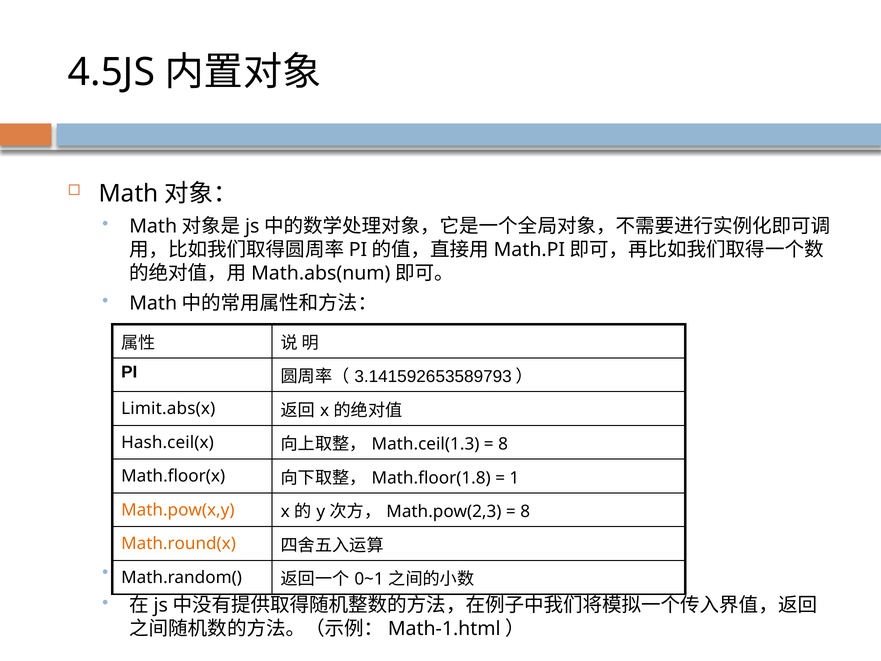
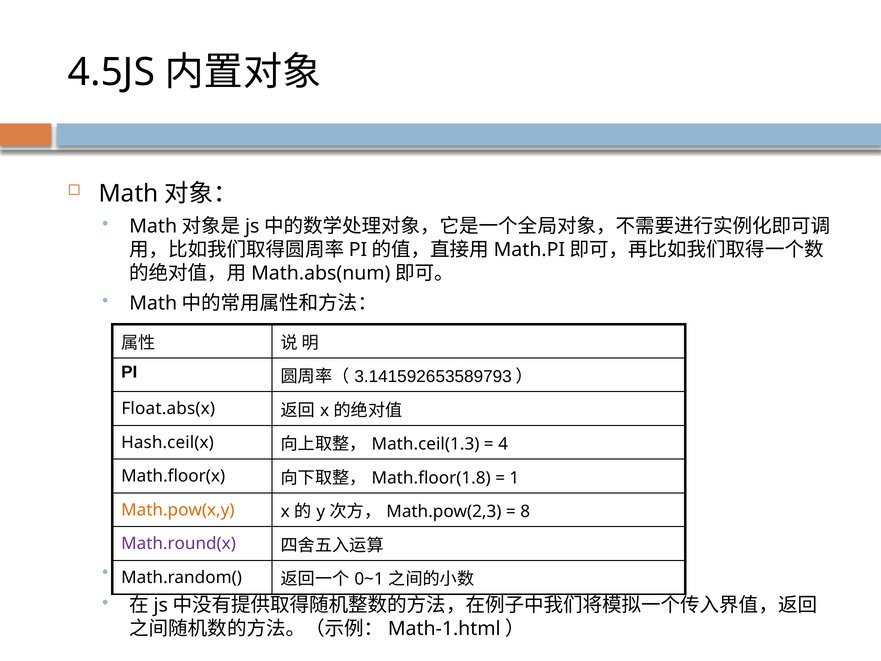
Limit.abs(x: Limit.abs(x -> Float.abs(x
8 at (503, 444): 8 -> 4
Math.round(x colour: orange -> purple
